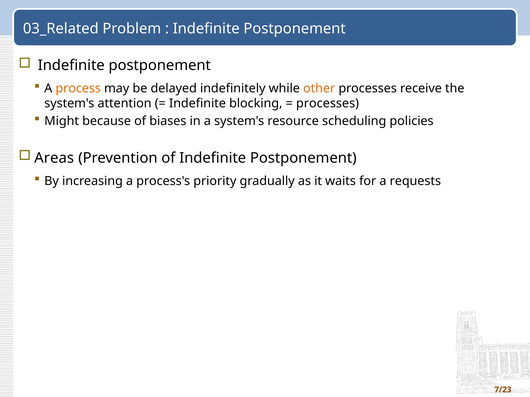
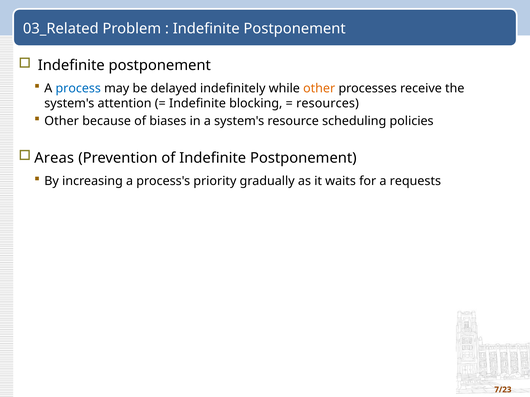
process colour: orange -> blue
processes at (328, 104): processes -> resources
Might at (62, 121): Might -> Other
